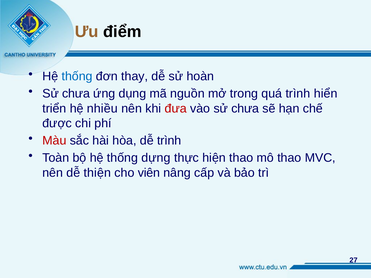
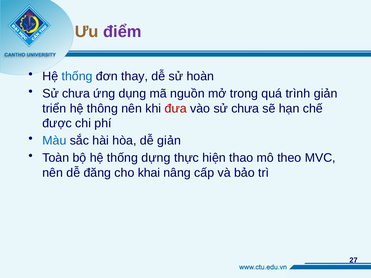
điểm colour: black -> purple
trình hiển: hiển -> giản
nhiều: nhiều -> thông
Màu colour: red -> blue
dễ trình: trình -> giản
mô thao: thao -> theo
thiện: thiện -> đăng
viên: viên -> khai
